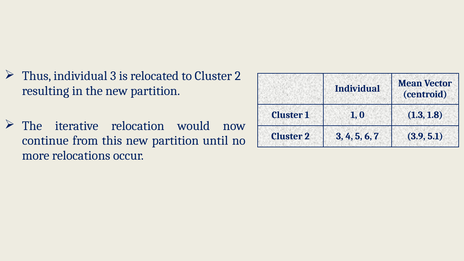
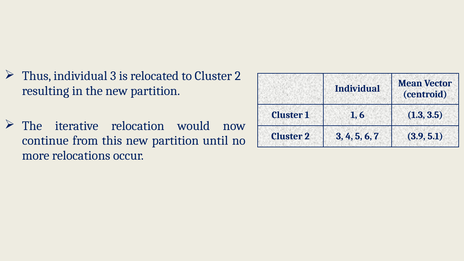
1 0: 0 -> 6
1.8: 1.8 -> 3.5
